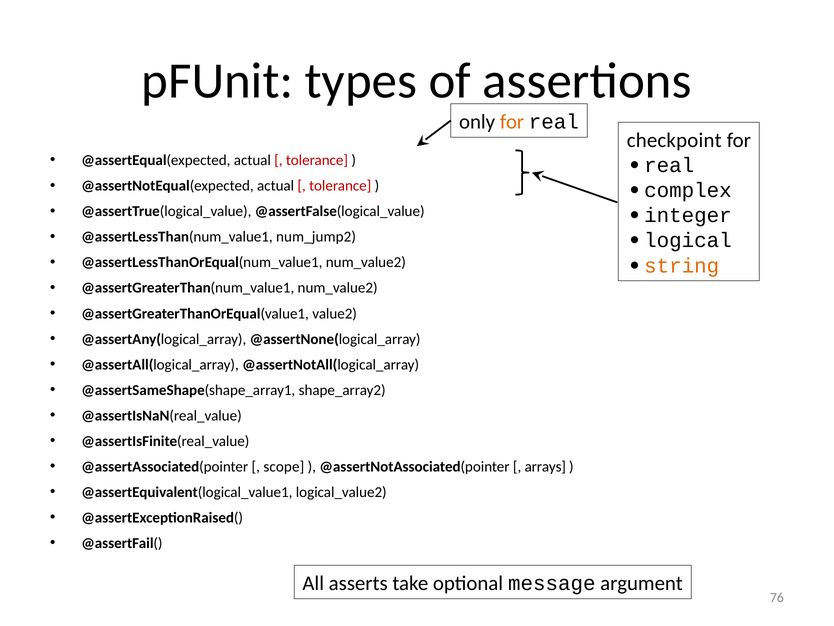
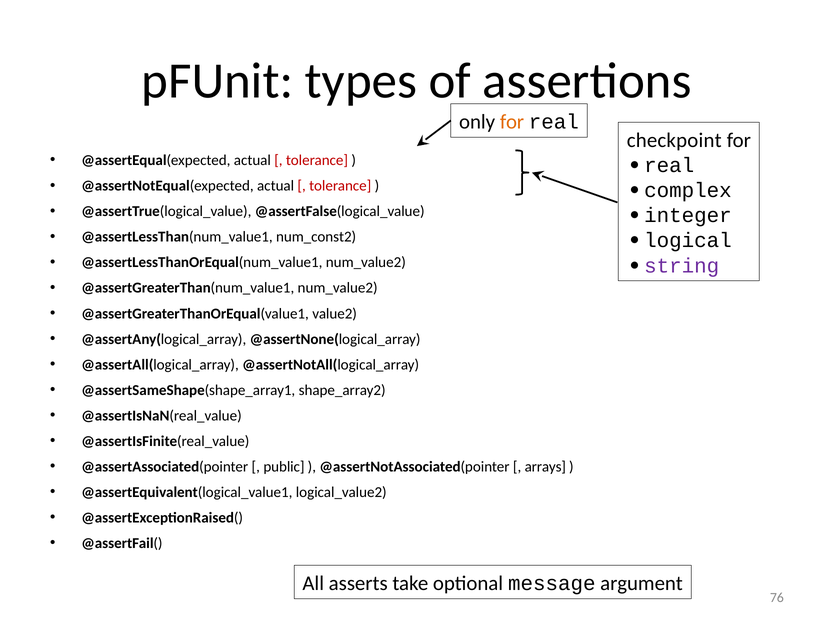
num_jump2: num_jump2 -> num_const2
string colour: orange -> purple
scope: scope -> public
